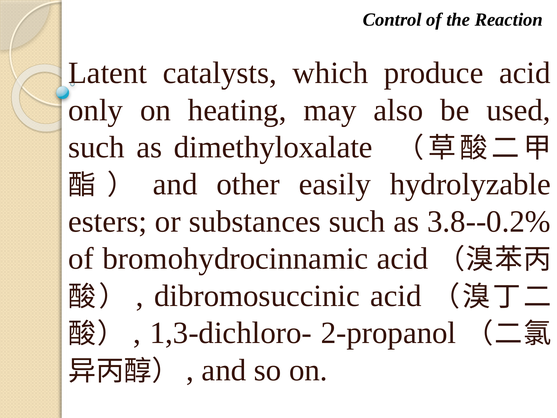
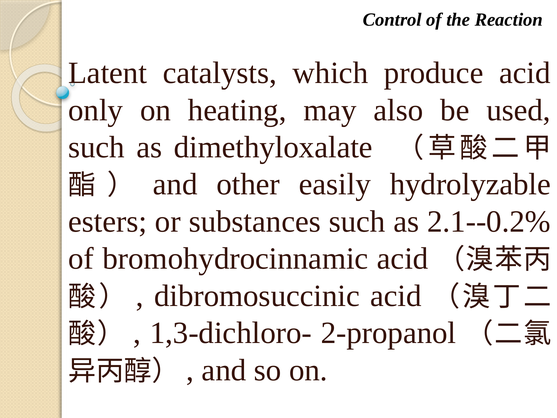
3.8--0.2%: 3.8--0.2% -> 2.1--0.2%
